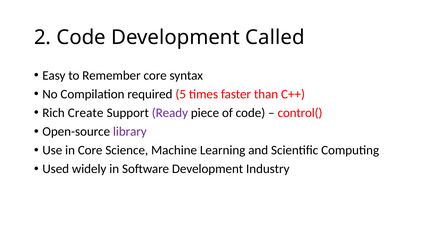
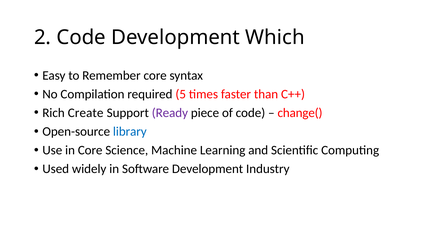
Called: Called -> Which
control(: control( -> change(
library colour: purple -> blue
